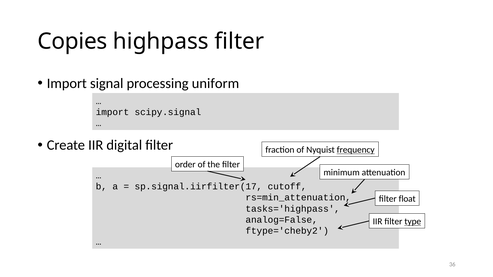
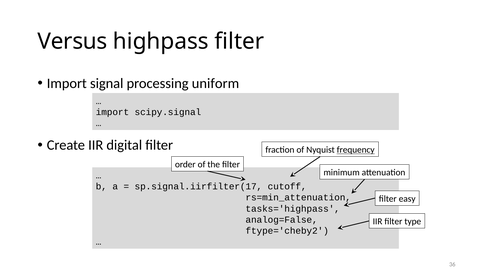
Copies: Copies -> Versus
float: float -> easy
type underline: present -> none
